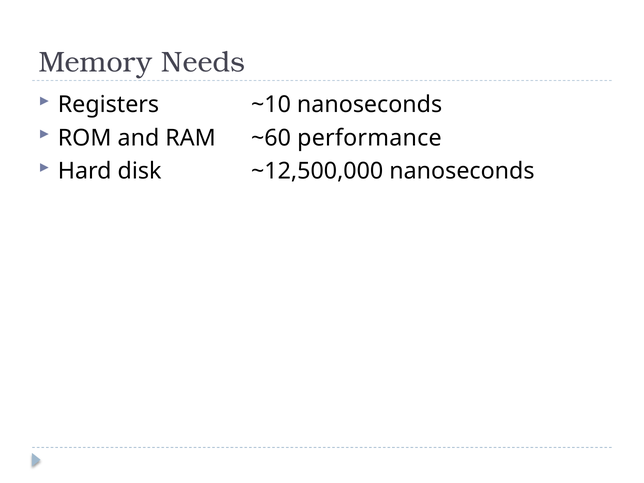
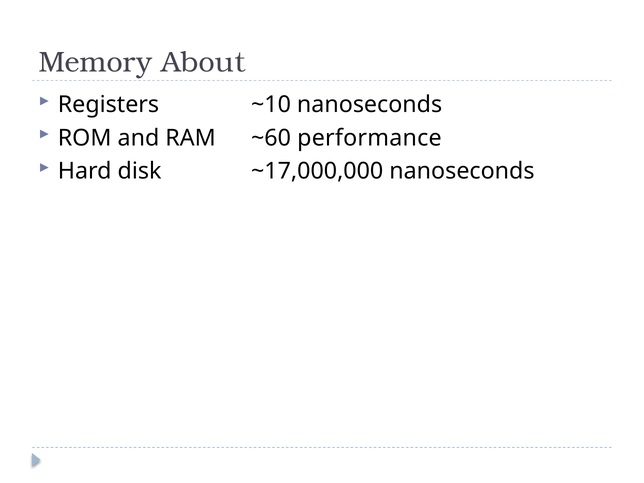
Needs: Needs -> About
~12,500,000: ~12,500,000 -> ~17,000,000
